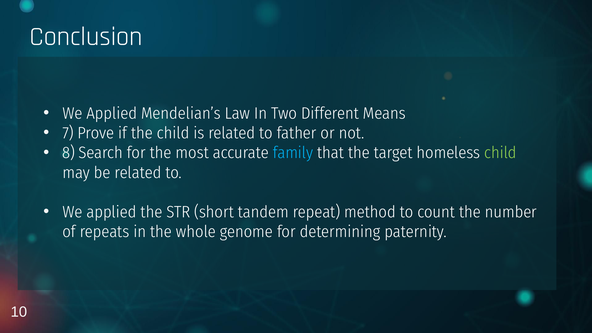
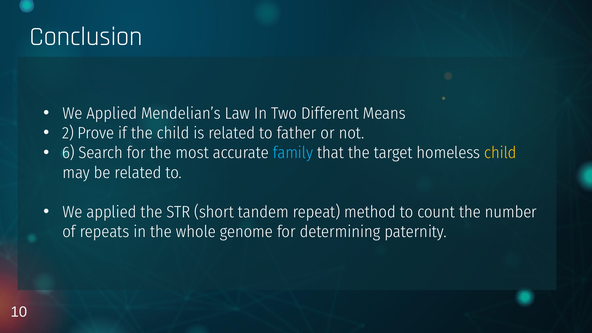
7: 7 -> 2
8: 8 -> 6
child at (500, 153) colour: light green -> yellow
